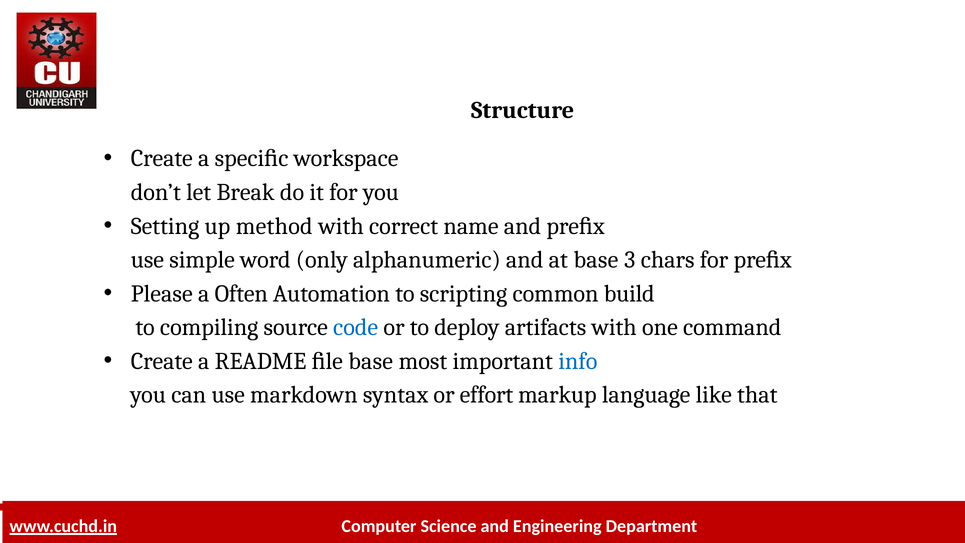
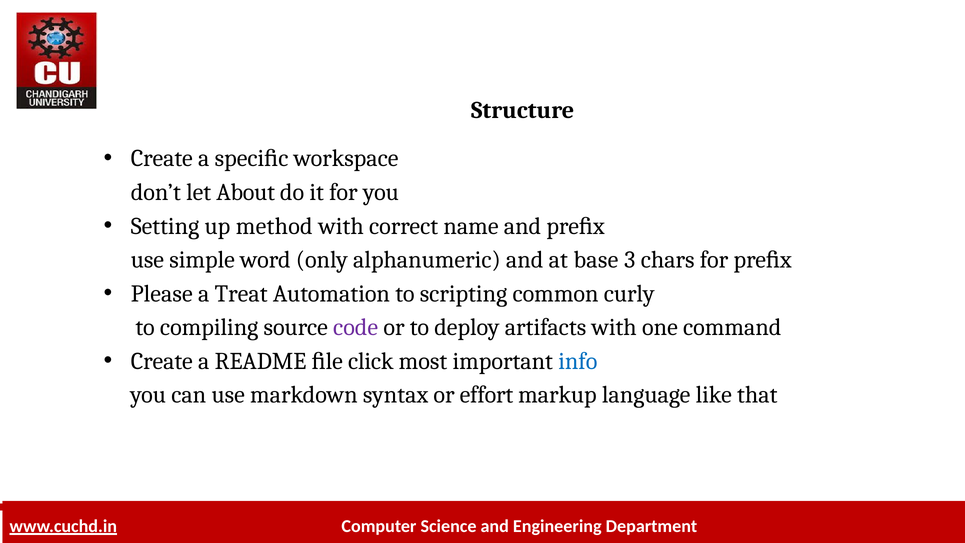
Break: Break -> About
Often: Often -> Treat
build: build -> curly
code colour: blue -> purple
ﬁle base: base -> click
